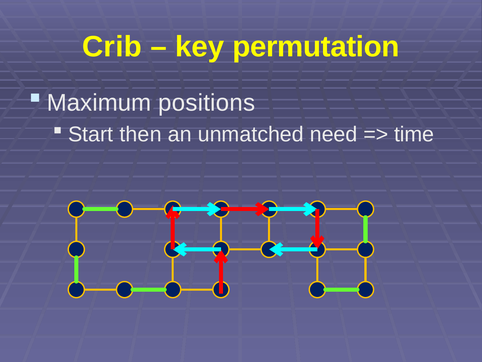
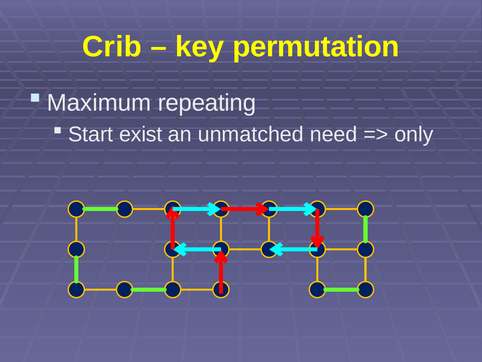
positions: positions -> repeating
then: then -> exist
time: time -> only
